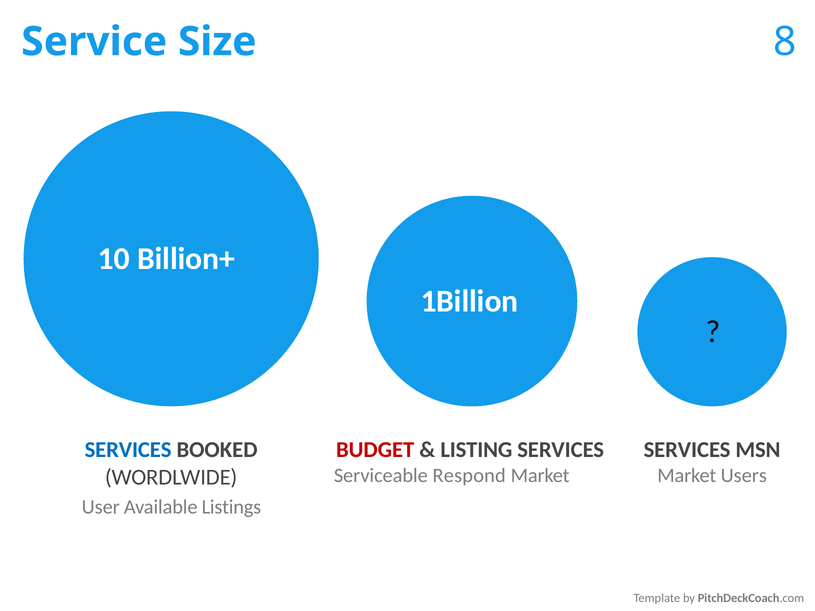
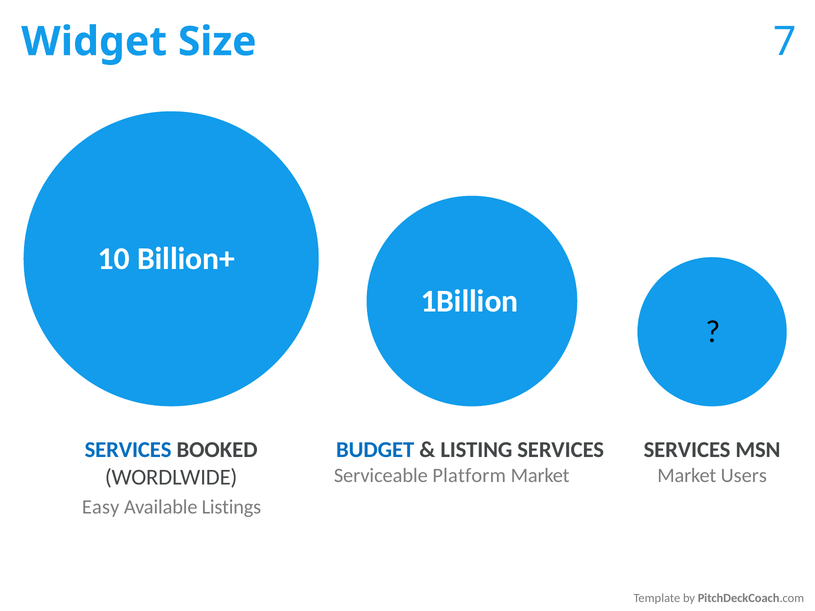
Service: Service -> Widget
8: 8 -> 7
BUDGET colour: red -> blue
Respond: Respond -> Platform
User: User -> Easy
